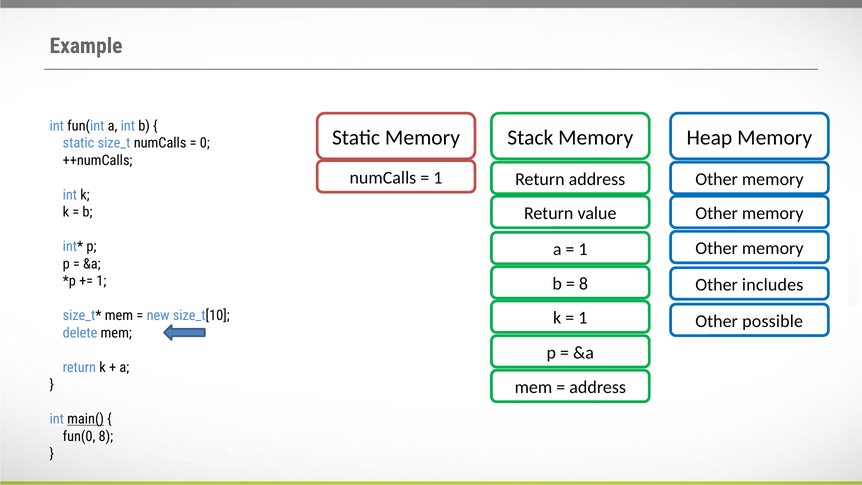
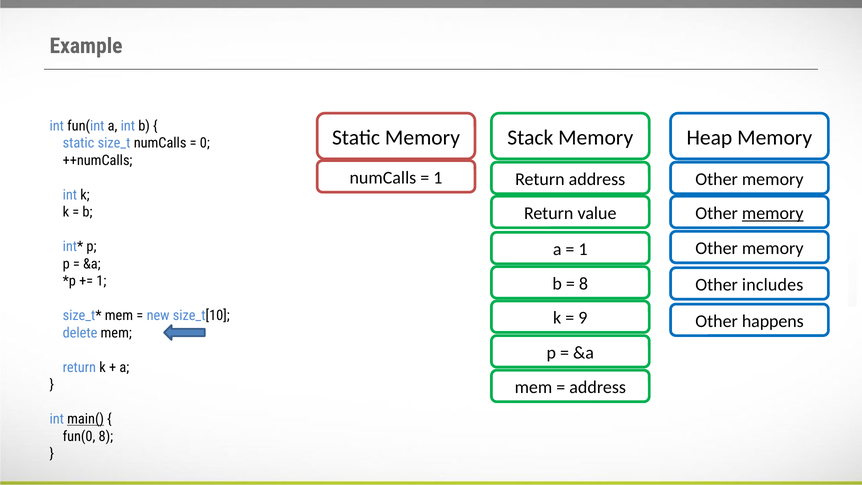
memory at (773, 213) underline: none -> present
1 at (583, 318): 1 -> 9
possible: possible -> happens
